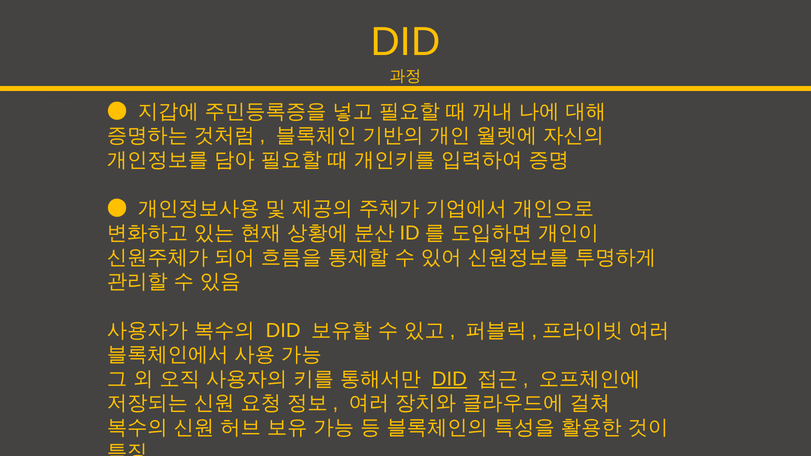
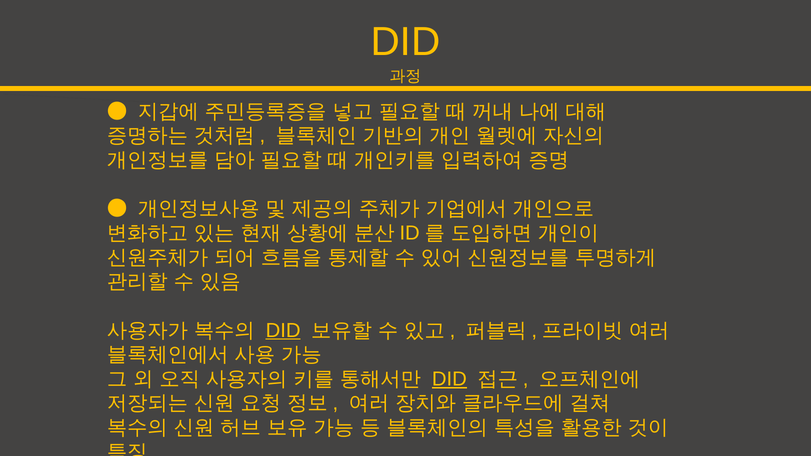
DID at (283, 330) underline: none -> present
